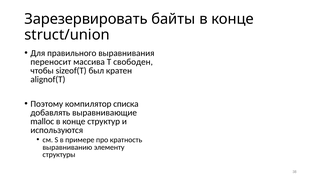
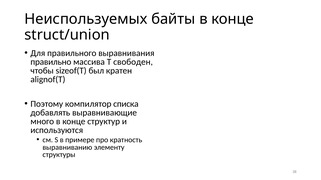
Зарезервировать: Зарезервировать -> Неиспользуемых
переносит: переносит -> правильно
malloc: malloc -> много
